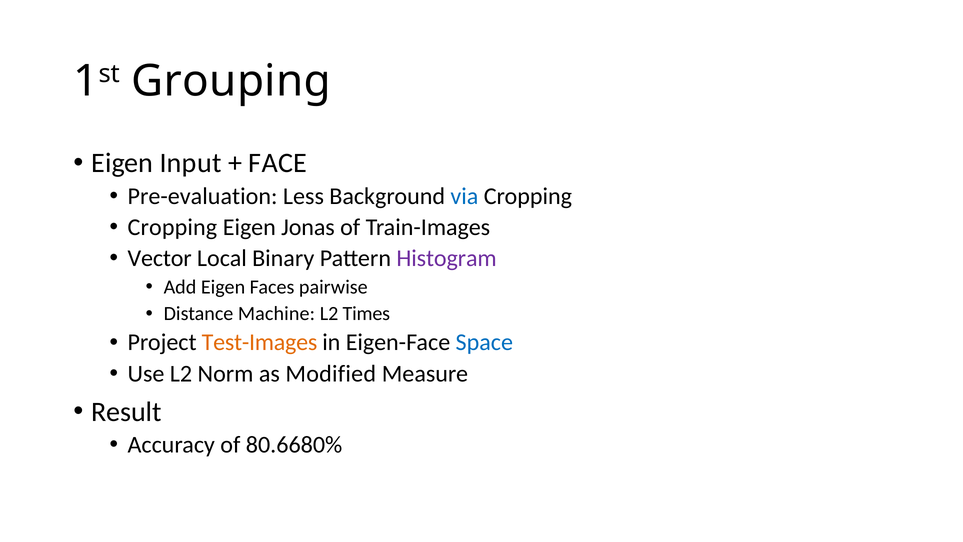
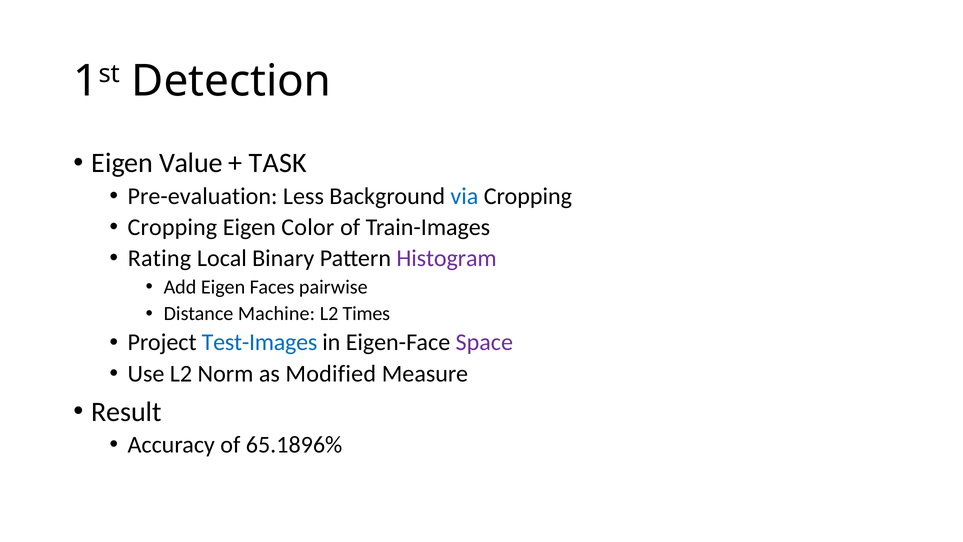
Grouping: Grouping -> Detection
Input: Input -> Value
FACE: FACE -> TASK
Jonas: Jonas -> Color
Vector: Vector -> Rating
Test-Images colour: orange -> blue
Space colour: blue -> purple
80.6680%: 80.6680% -> 65.1896%
